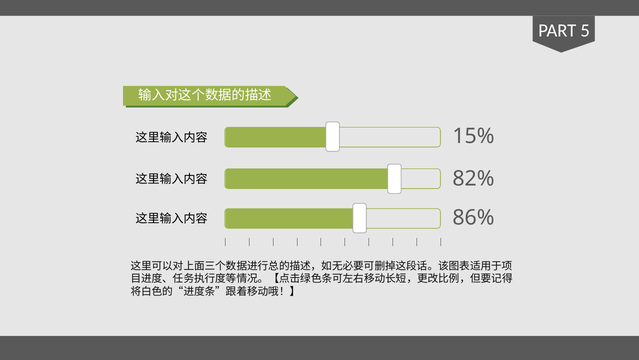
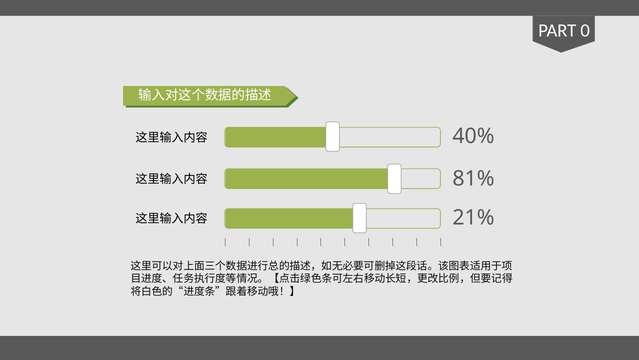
5: 5 -> 0
15%: 15% -> 40%
82%: 82% -> 81%
86%: 86% -> 21%
